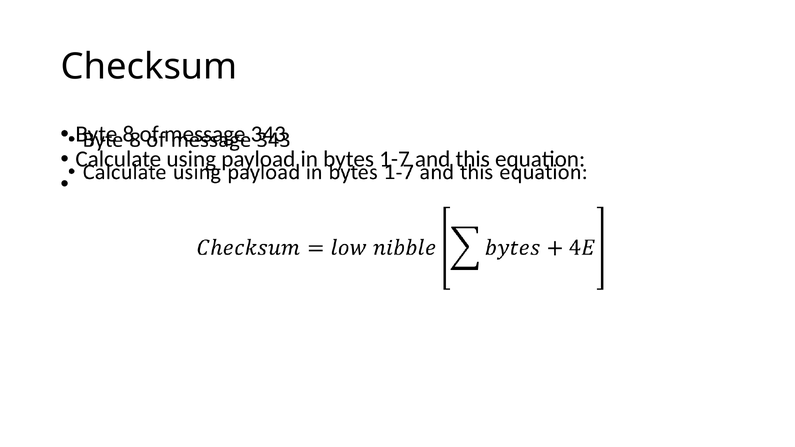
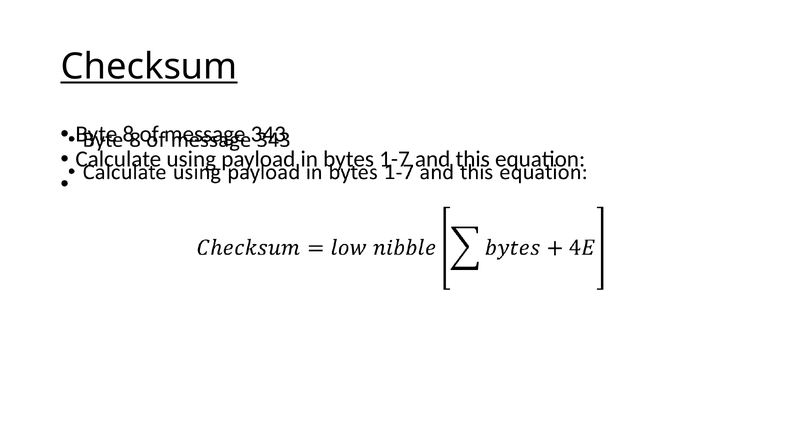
Checksum underline: none -> present
